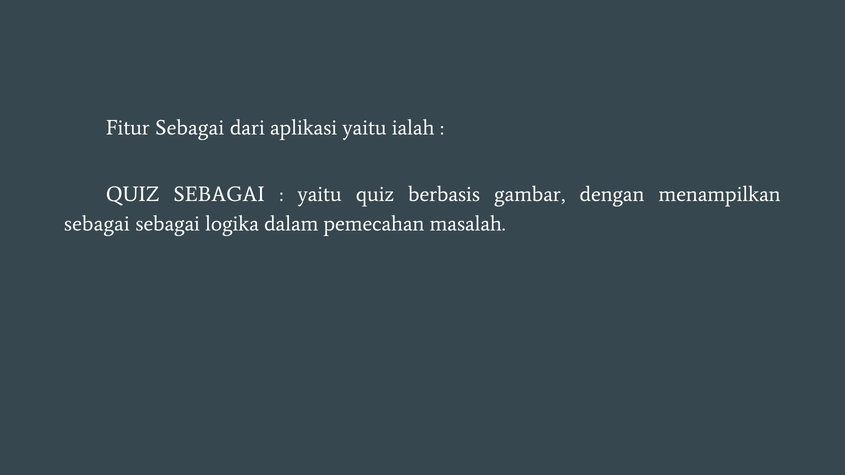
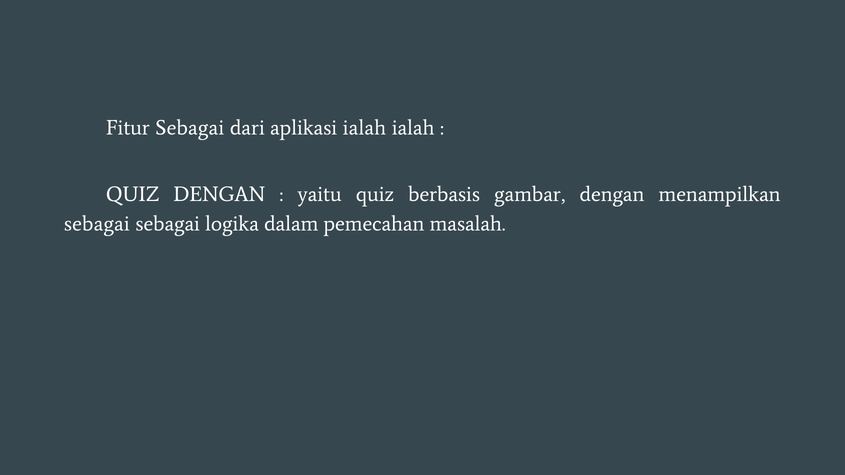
aplikasi yaitu: yaitu -> ialah
QUIZ SEBAGAI: SEBAGAI -> DENGAN
